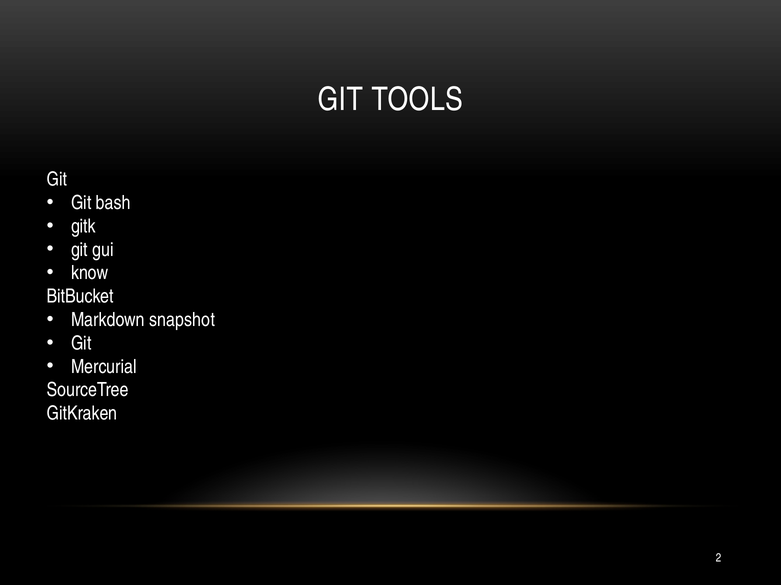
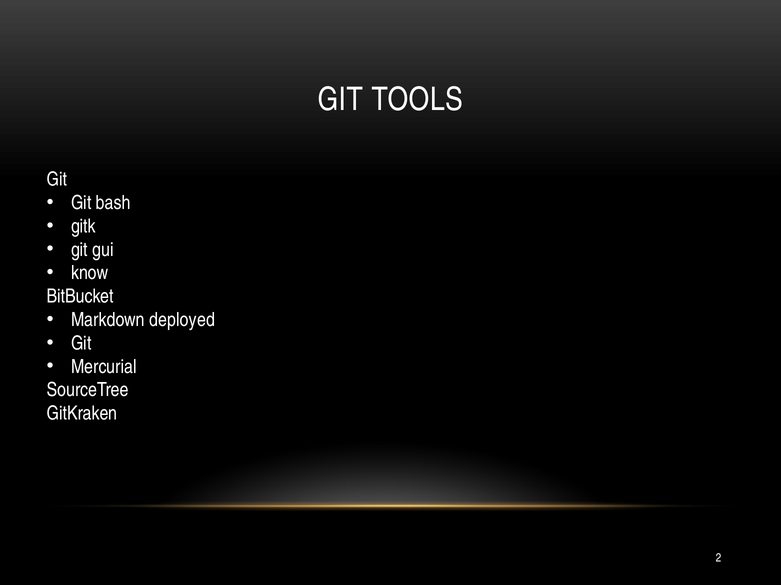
snapshot: snapshot -> deployed
